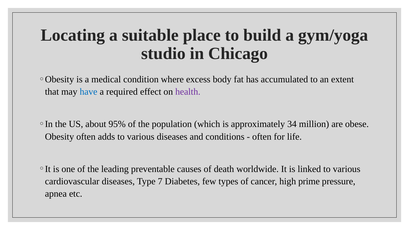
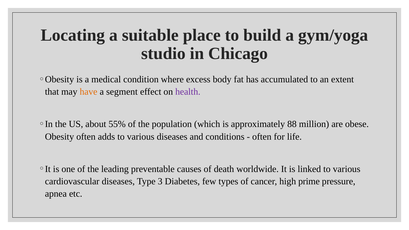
have colour: blue -> orange
required: required -> segment
95%: 95% -> 55%
34: 34 -> 88
7: 7 -> 3
